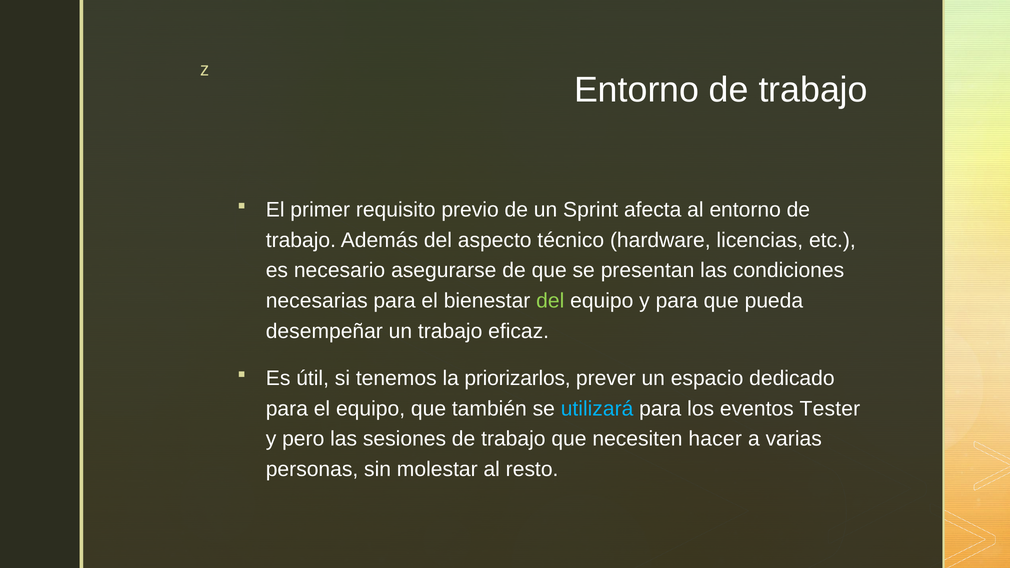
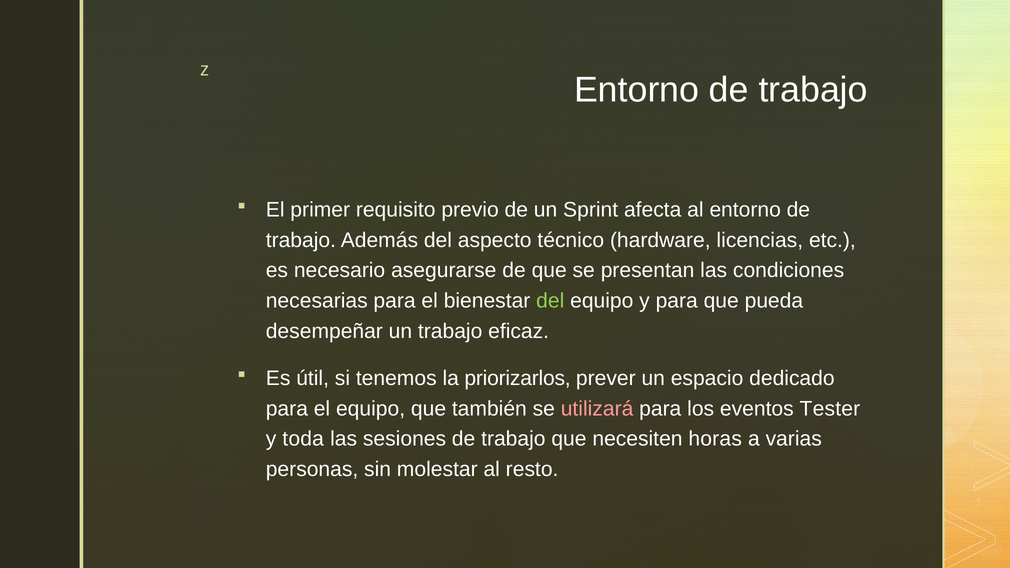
utilizará colour: light blue -> pink
pero: pero -> toda
hacer: hacer -> horas
